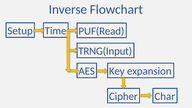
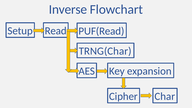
Time: Time -> Read
TRNG(Input: TRNG(Input -> TRNG(Char
